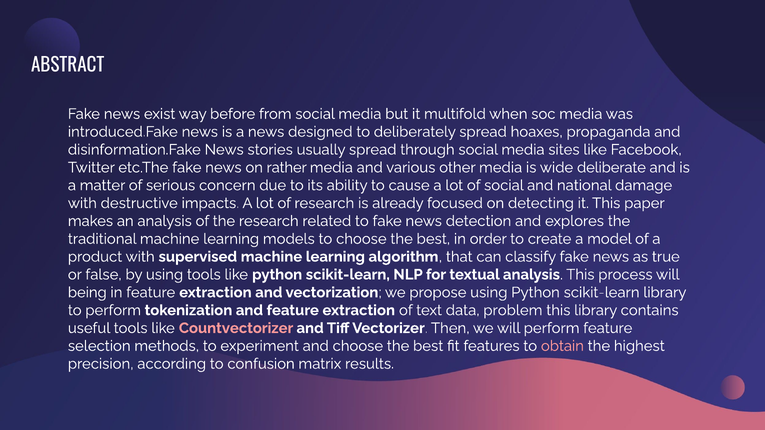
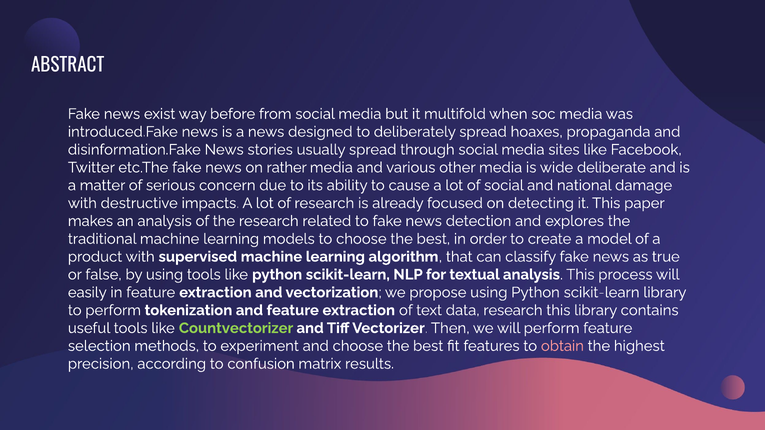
being: being -> easily
data problem: problem -> research
Countvectorizer colour: pink -> light green
